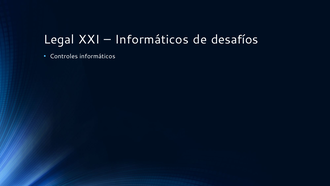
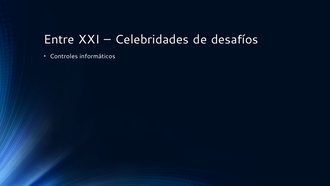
Legal: Legal -> Entre
Informáticos at (152, 39): Informáticos -> Celebridades
